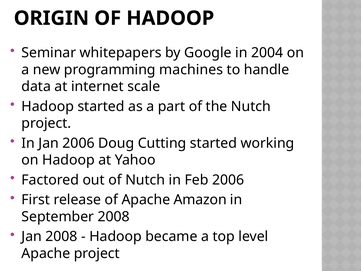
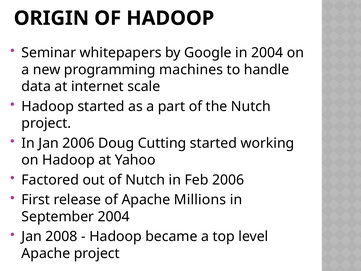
Amazon: Amazon -> Millions
September 2008: 2008 -> 2004
